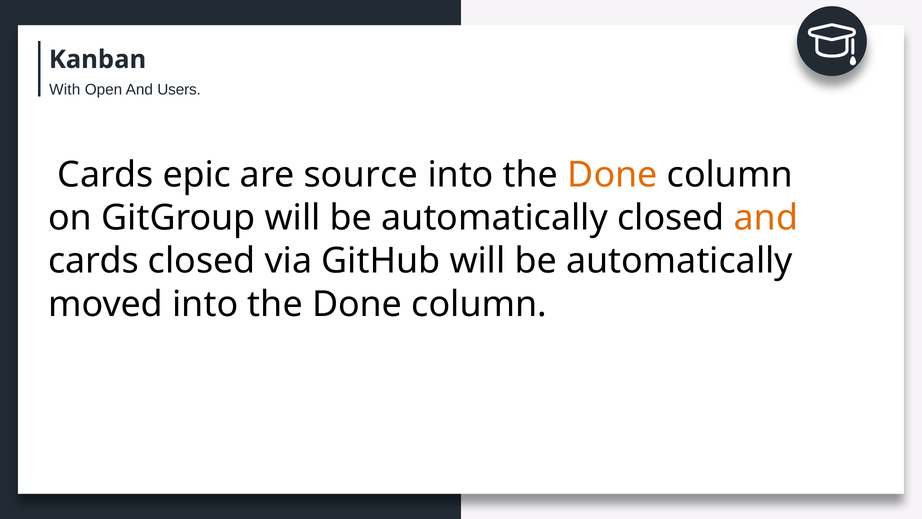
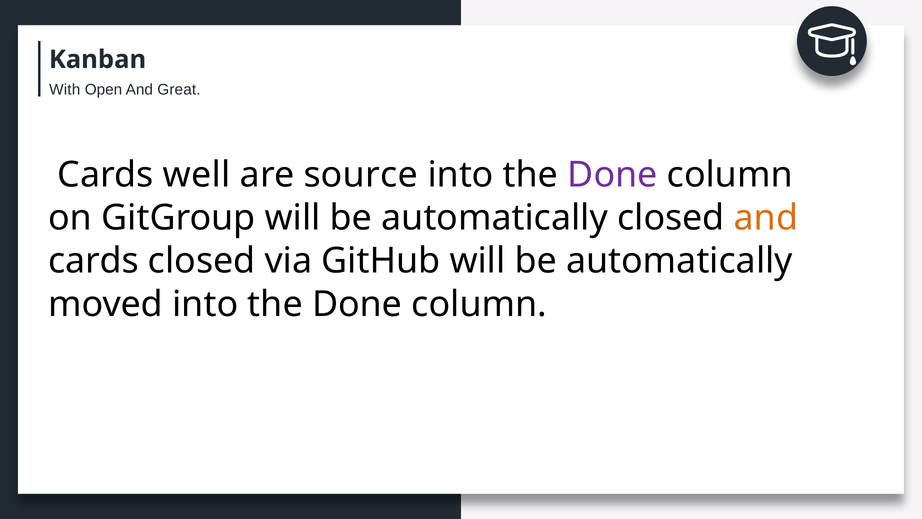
Users: Users -> Great
epic: epic -> well
Done at (613, 175) colour: orange -> purple
